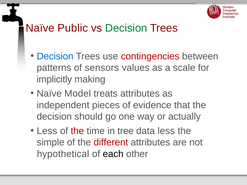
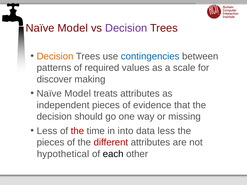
Public at (73, 28): Public -> Model
Decision at (126, 28) colour: green -> purple
Decision at (55, 56) colour: blue -> orange
contingencies colour: red -> blue
sensors: sensors -> required
implicitly: implicitly -> discover
actually: actually -> missing
tree: tree -> into
simple at (51, 143): simple -> pieces
